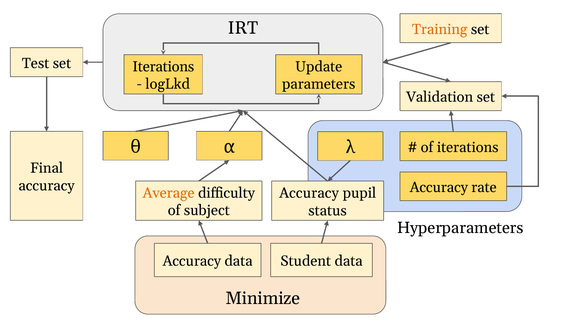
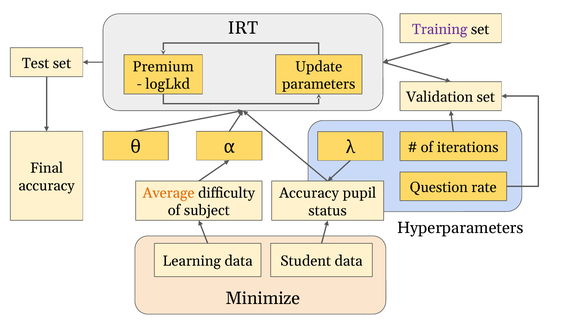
Training colour: orange -> purple
Iterations at (163, 67): Iterations -> Premium
accuracy Accuracy: Accuracy -> Question
Accuracy at (192, 261): Accuracy -> Learning
